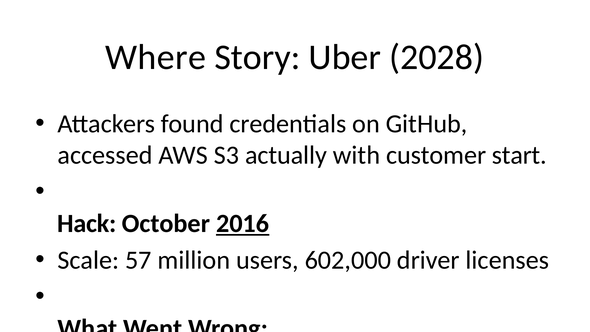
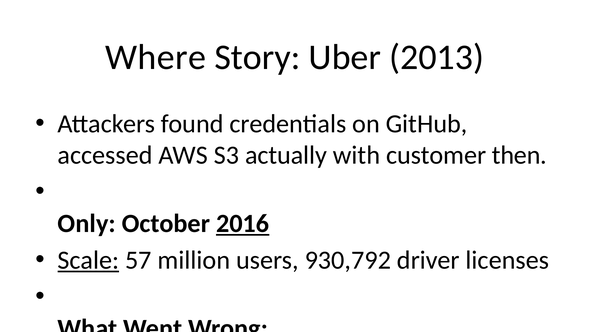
2028: 2028 -> 2013
start: start -> then
Hack: Hack -> Only
Scale underline: none -> present
602,000: 602,000 -> 930,792
